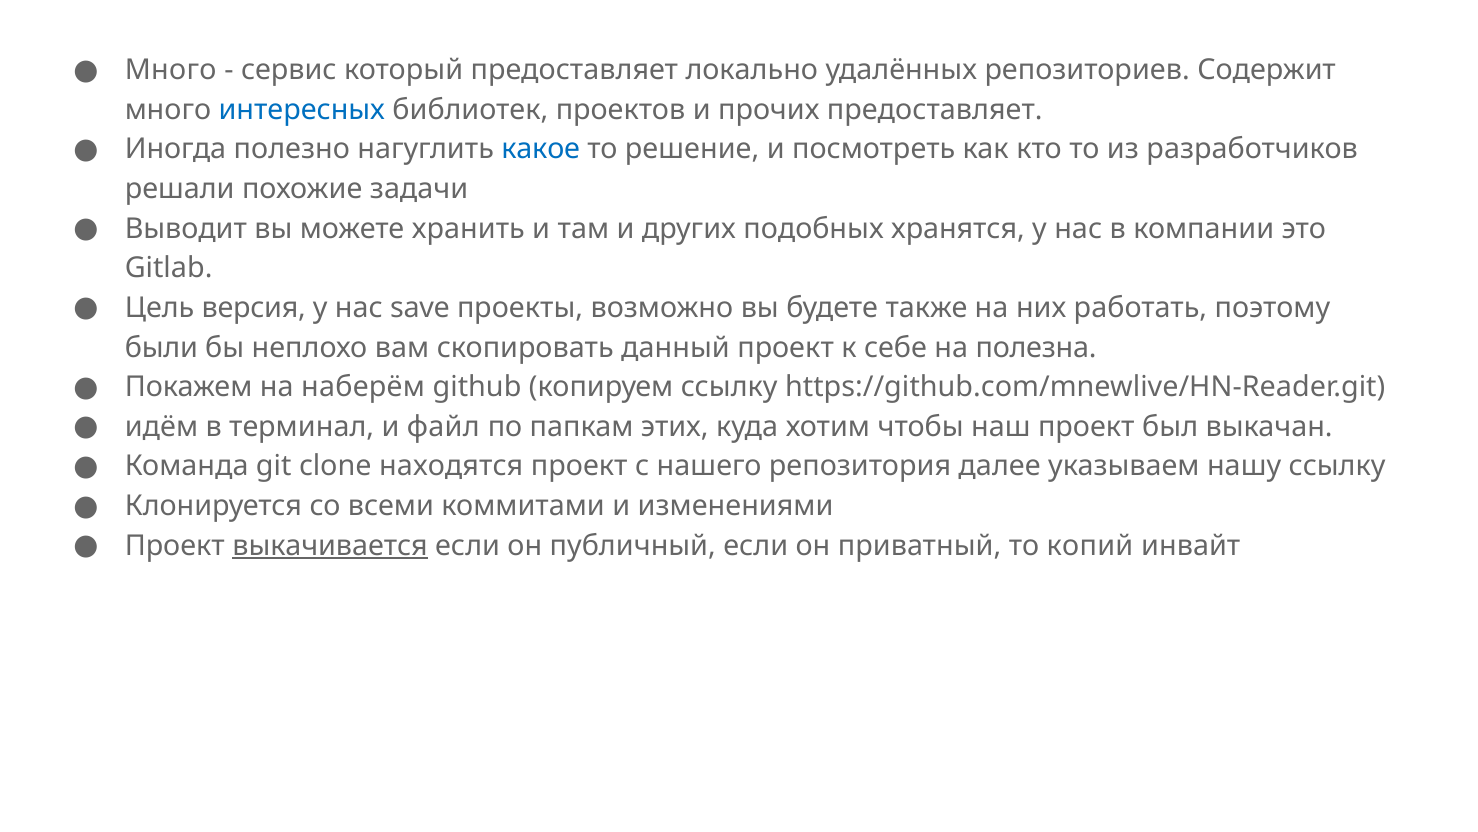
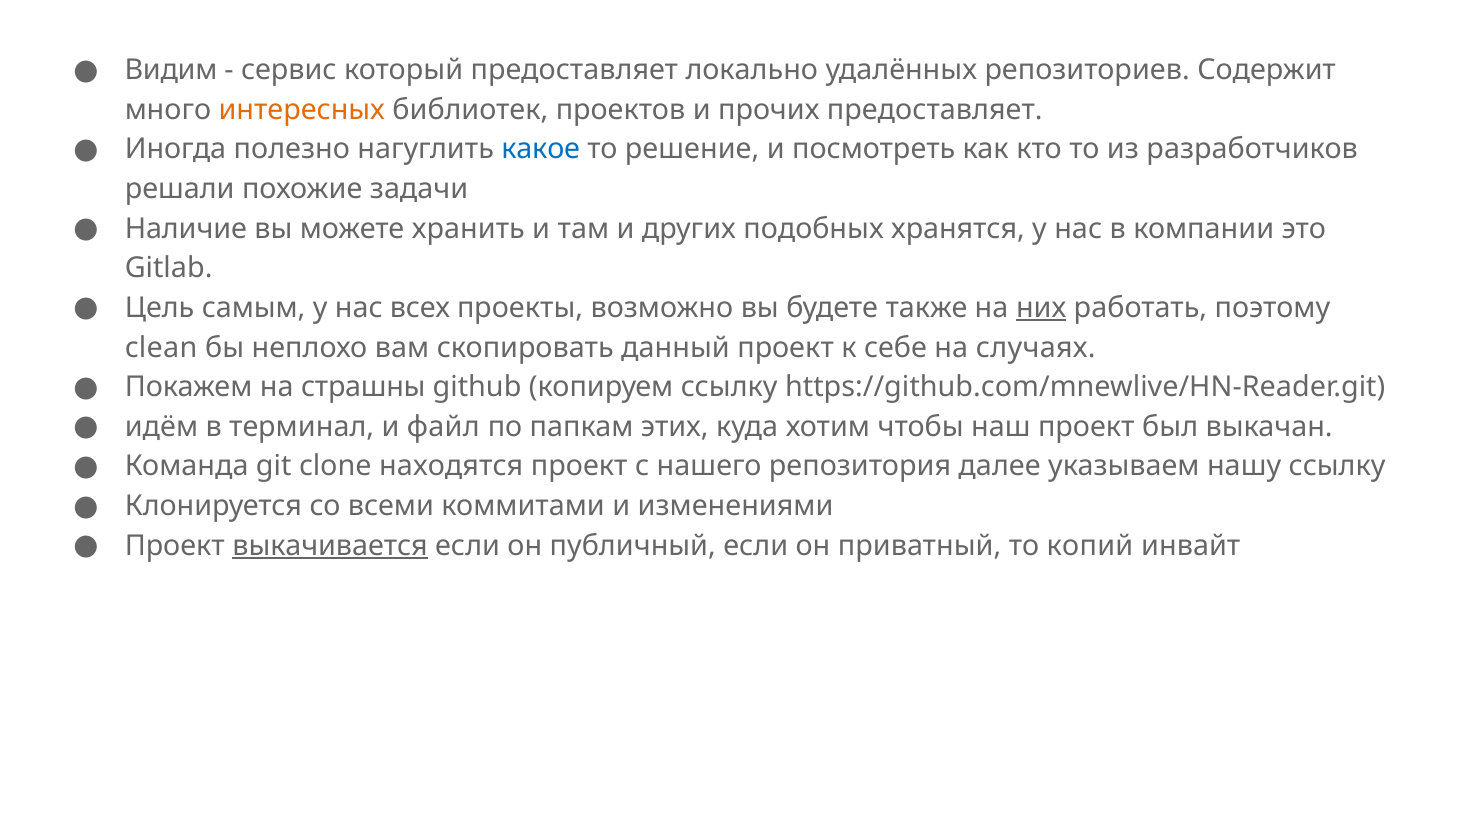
Много at (171, 70): Много -> Видим
интересных colour: blue -> orange
Выводит: Выводит -> Наличие
версия: версия -> самым
save: save -> всех
них underline: none -> present
были: были -> clean
полезна: полезна -> случаях
наберём: наберём -> страшны
